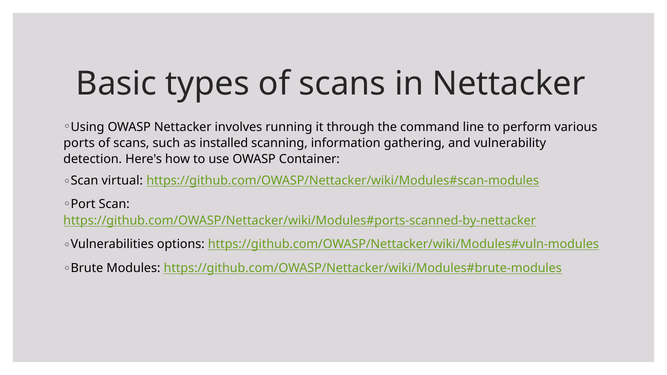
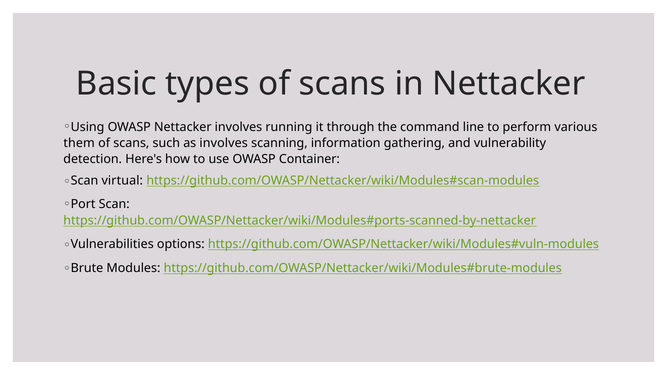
ports: ports -> them
as installed: installed -> involves
